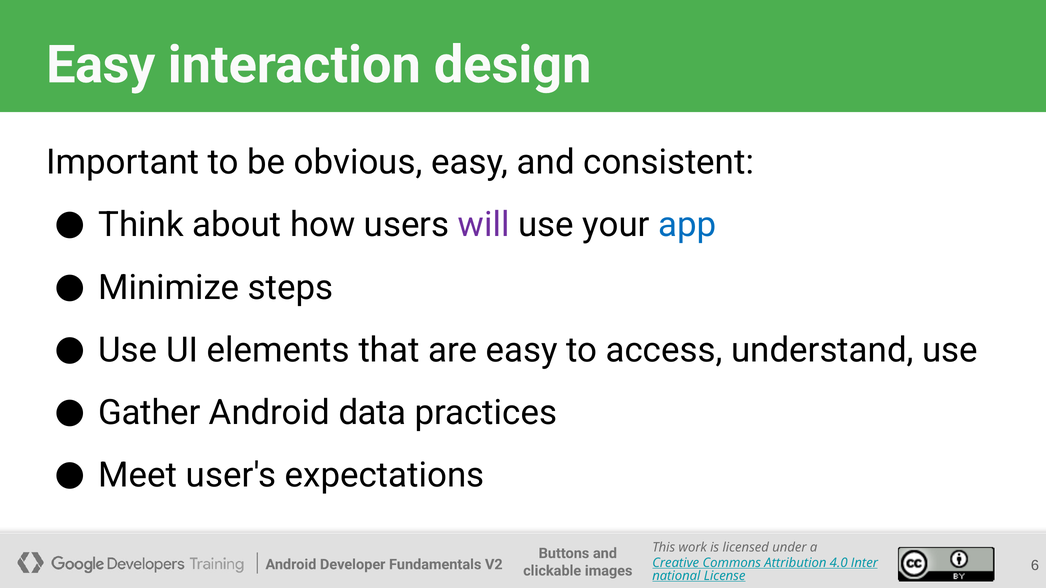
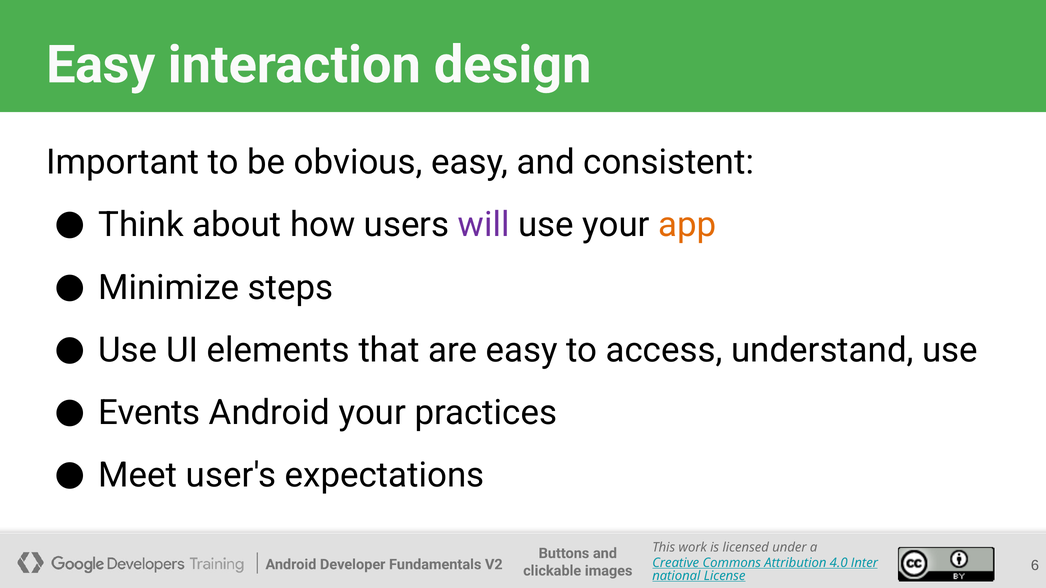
app colour: blue -> orange
Gather: Gather -> Events
Android data: data -> your
